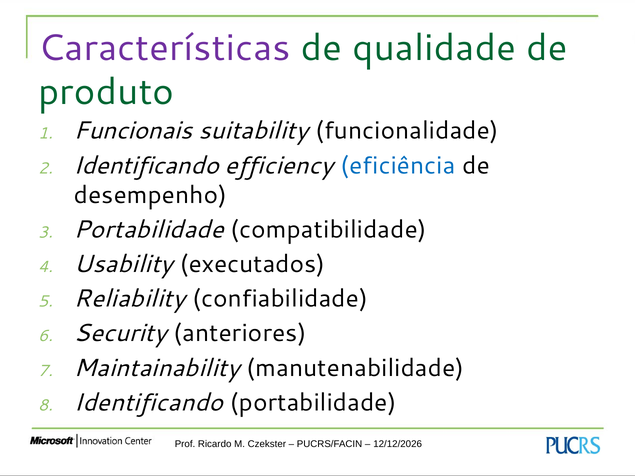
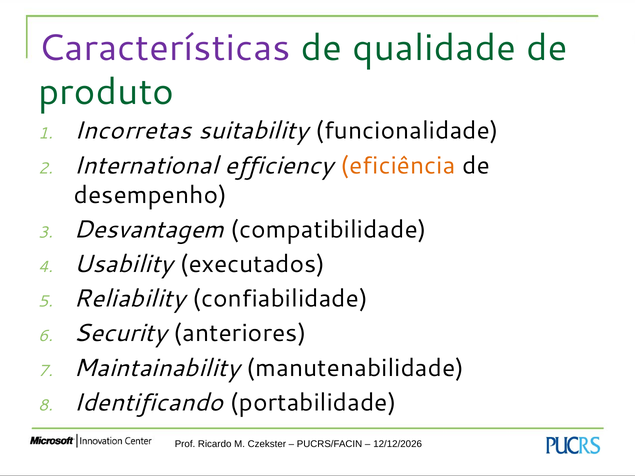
Funcionais: Funcionais -> Incorretas
Identificando at (146, 165): Identificando -> International
eficiência colour: blue -> orange
Portabilidade at (149, 230): Portabilidade -> Desvantagem
